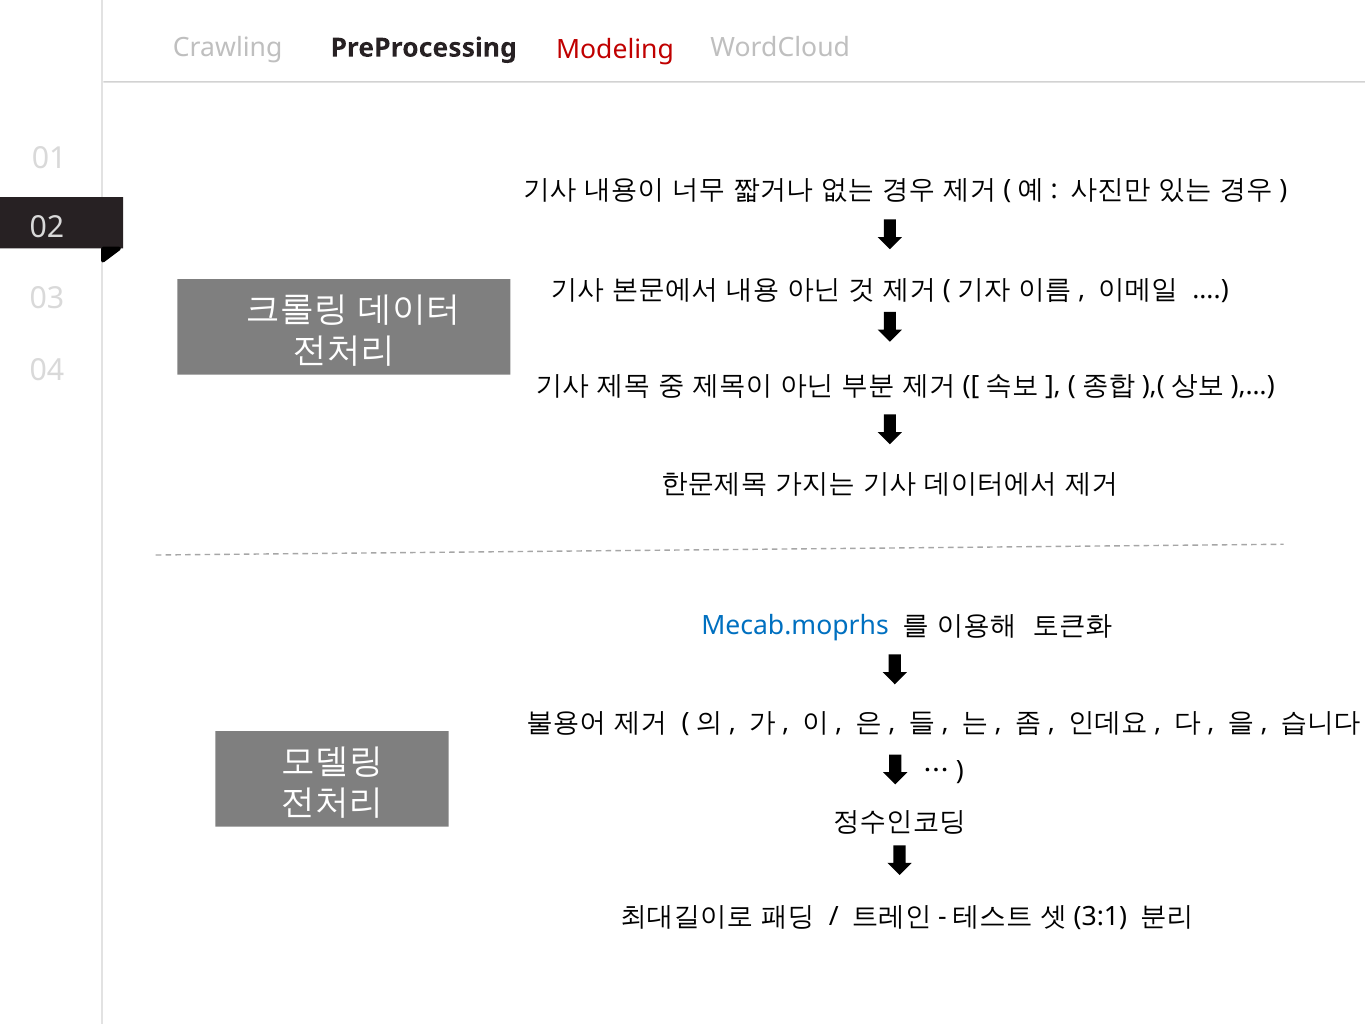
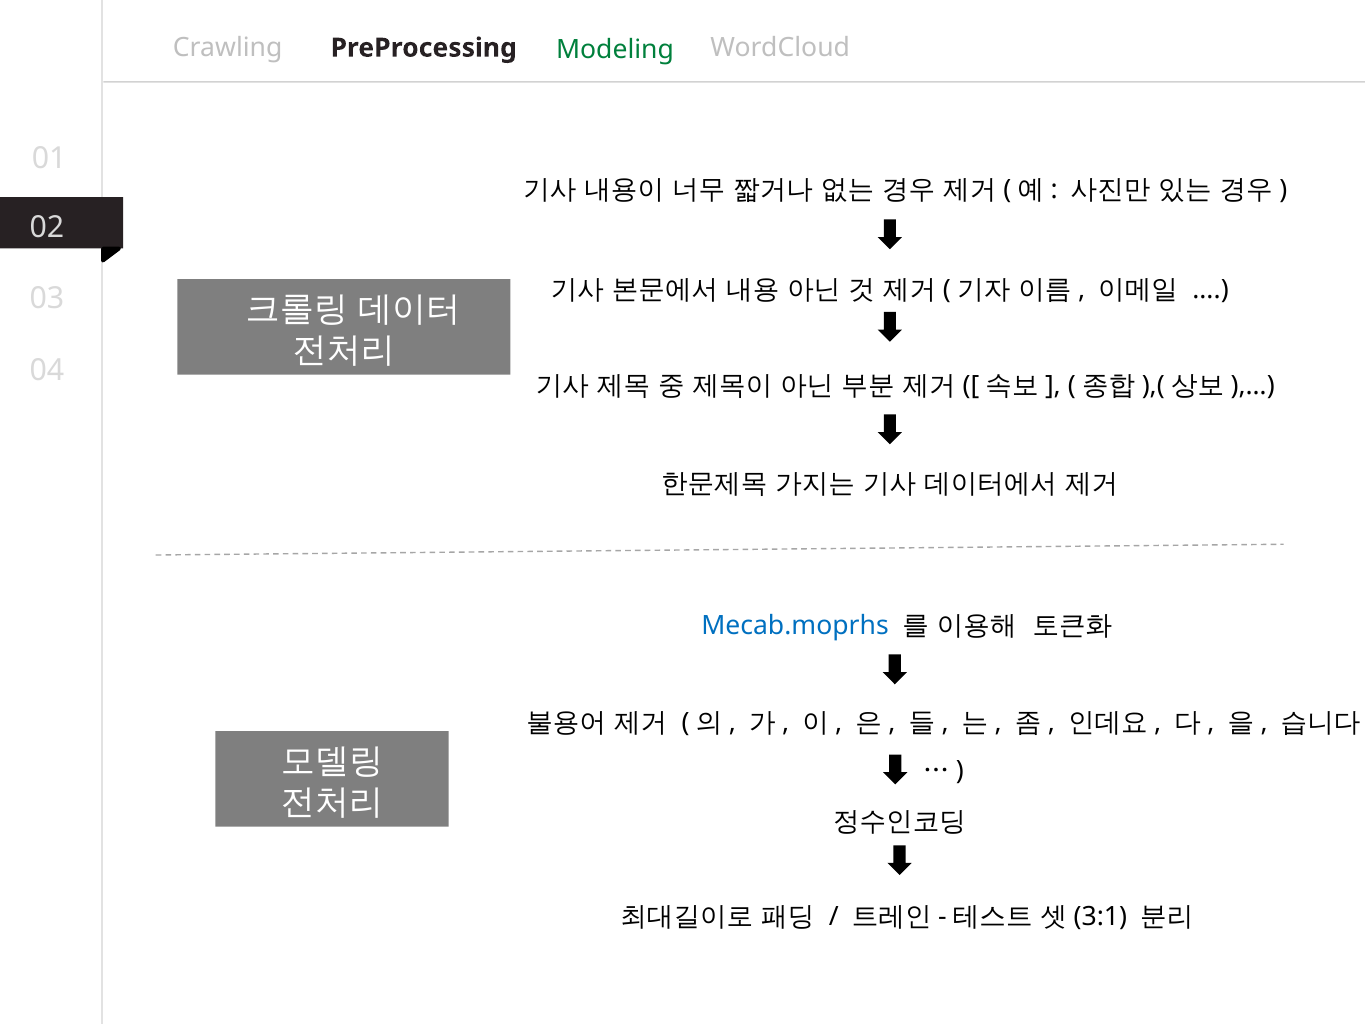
Modeling colour: red -> green
